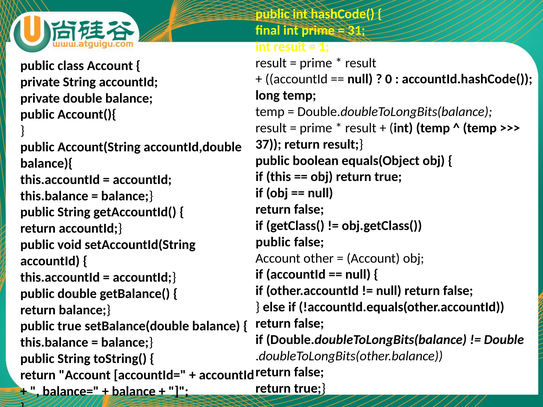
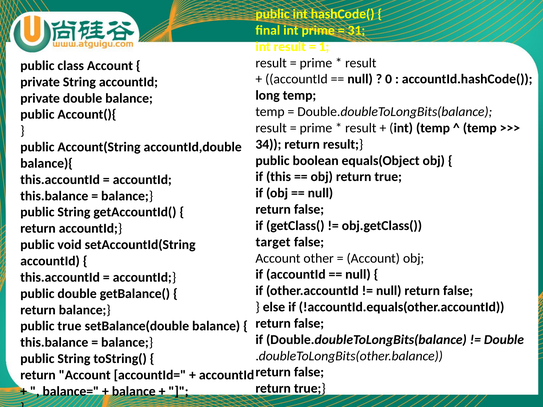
37: 37 -> 34
public at (273, 242): public -> target
